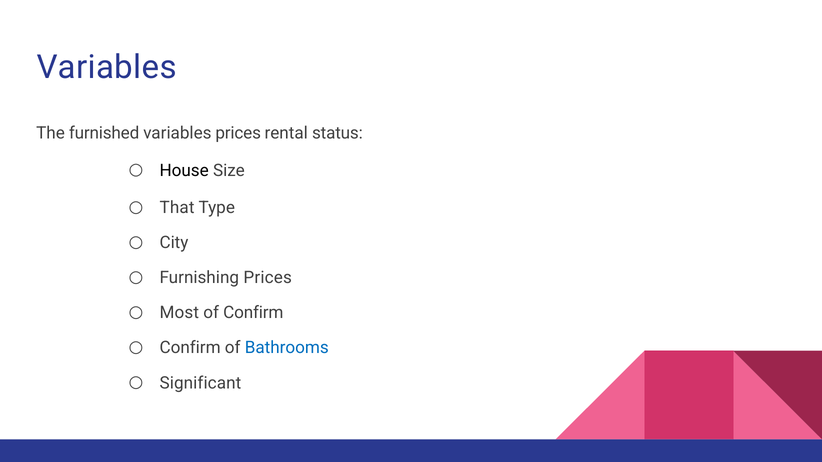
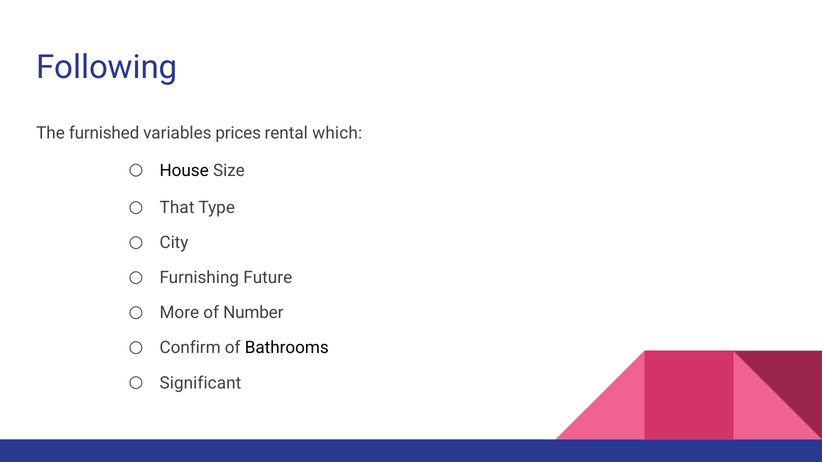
Variables at (107, 67): Variables -> Following
status: status -> which
Furnishing Prices: Prices -> Future
Most: Most -> More
of Confirm: Confirm -> Number
Bathrooms colour: blue -> black
